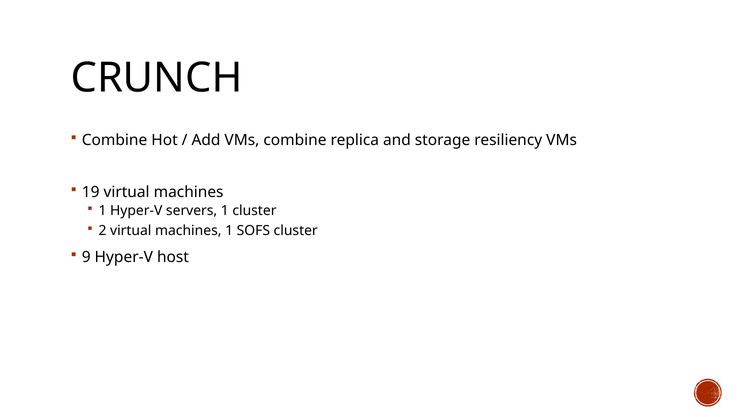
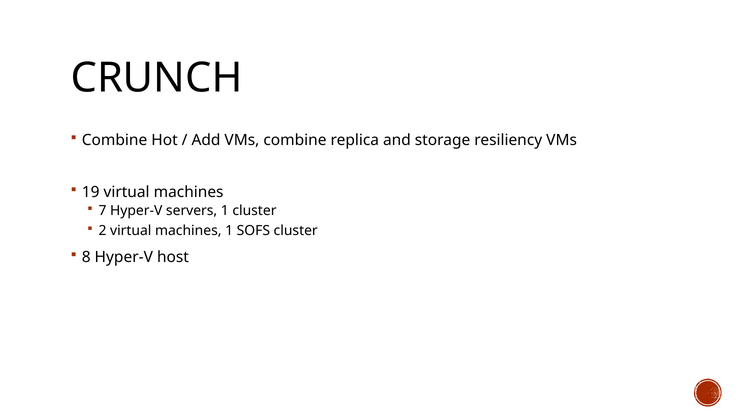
1 at (102, 211): 1 -> 7
9: 9 -> 8
